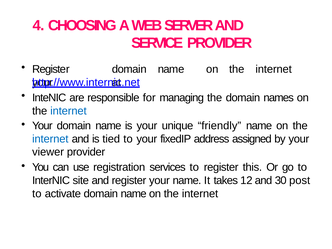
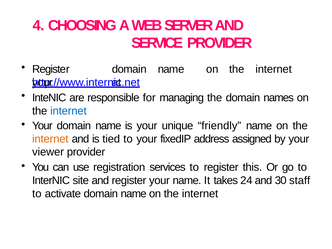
internet at (50, 139) colour: blue -> orange
12: 12 -> 24
post: post -> staff
